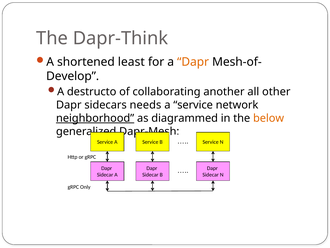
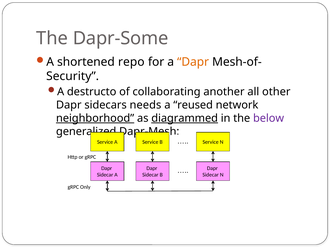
Dapr-Think: Dapr-Think -> Dapr-Some
least: least -> repo
Develop: Develop -> Security
service at (193, 105): service -> reused
diagrammed underline: none -> present
below colour: orange -> purple
